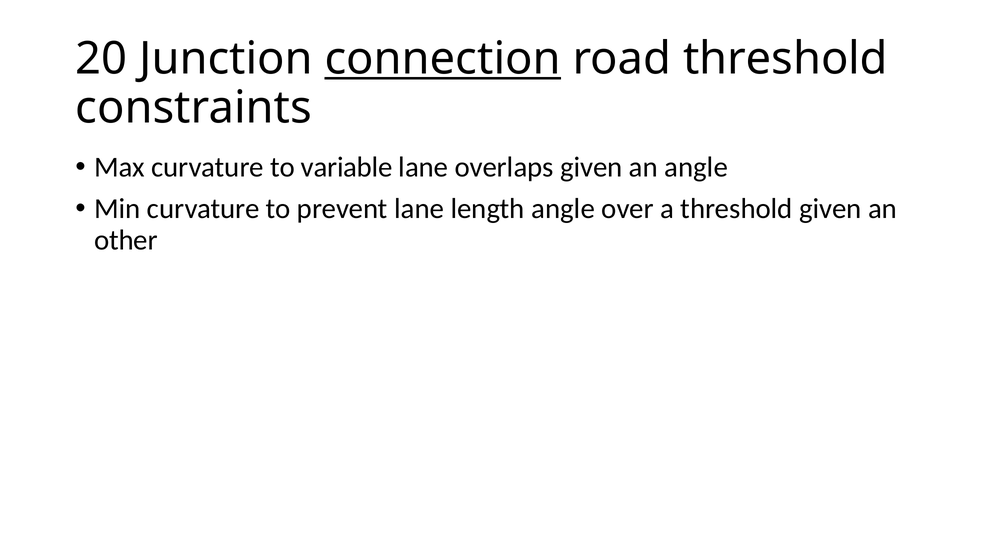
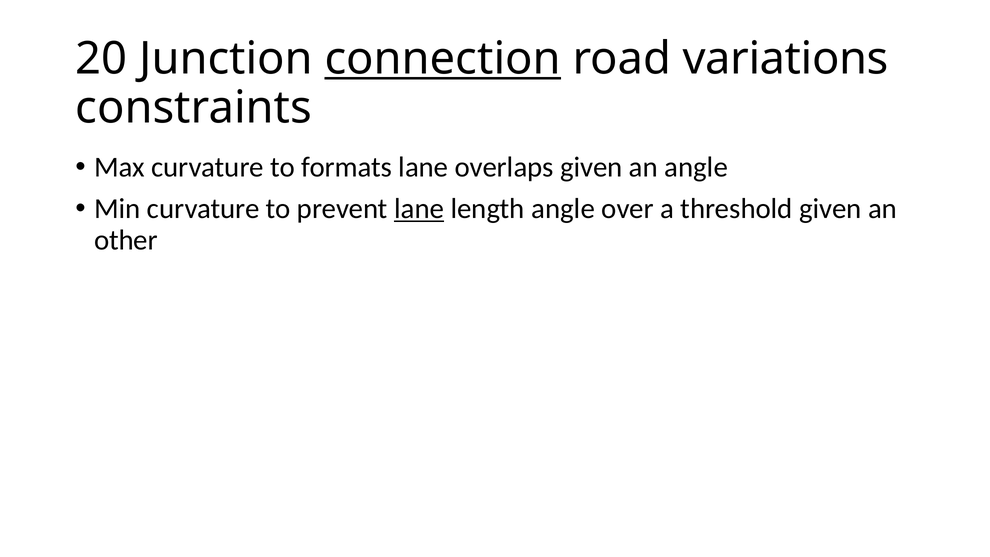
road threshold: threshold -> variations
variable: variable -> formats
lane at (419, 209) underline: none -> present
